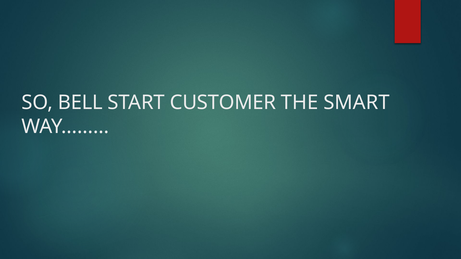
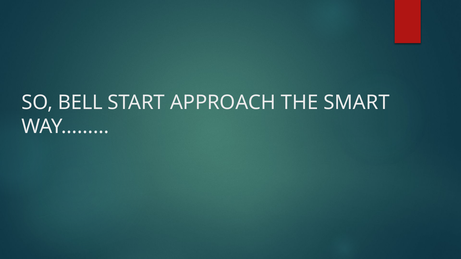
CUSTOMER: CUSTOMER -> APPROACH
